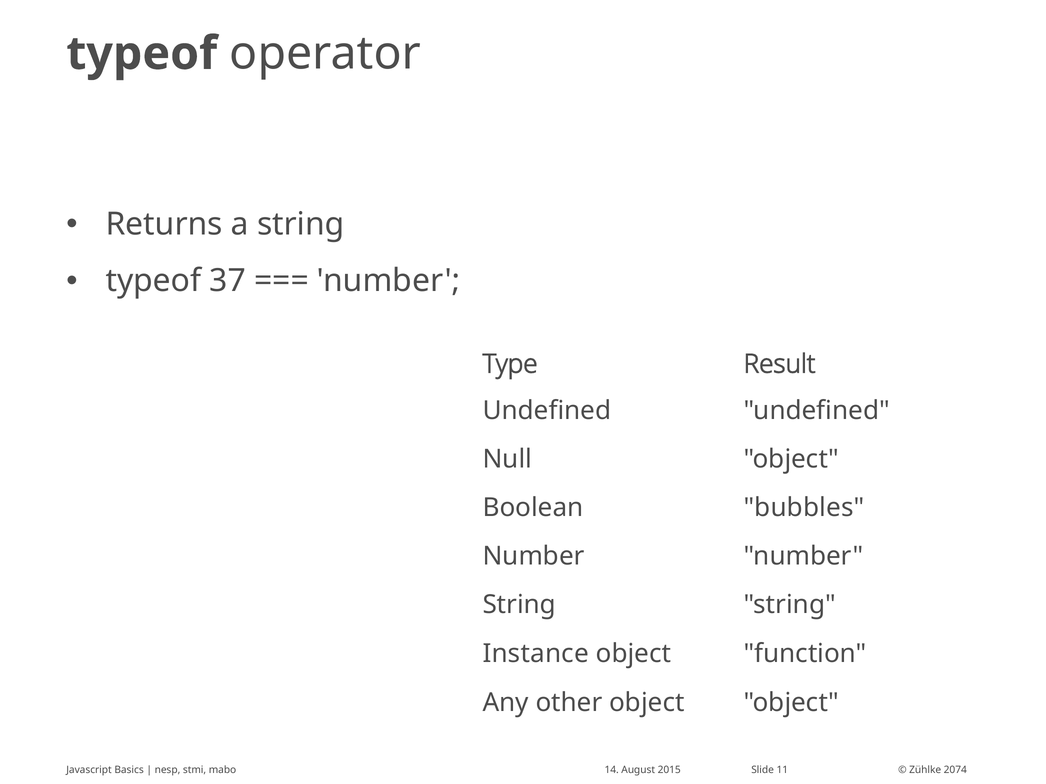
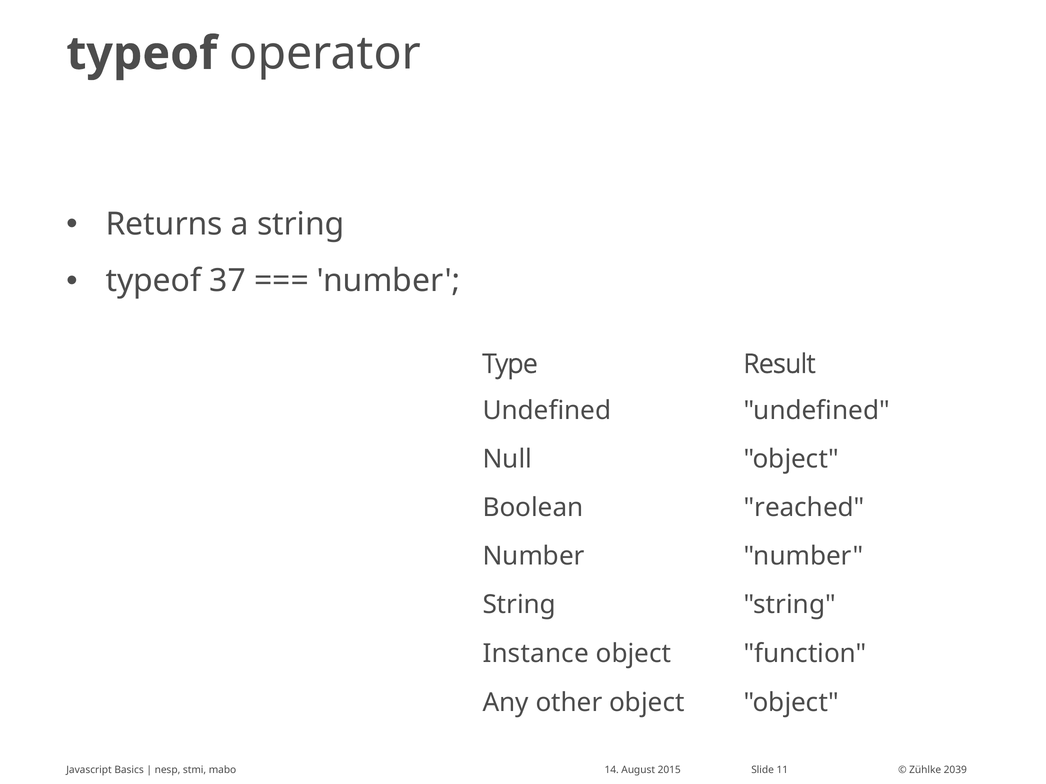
bubbles: bubbles -> reached
2074: 2074 -> 2039
